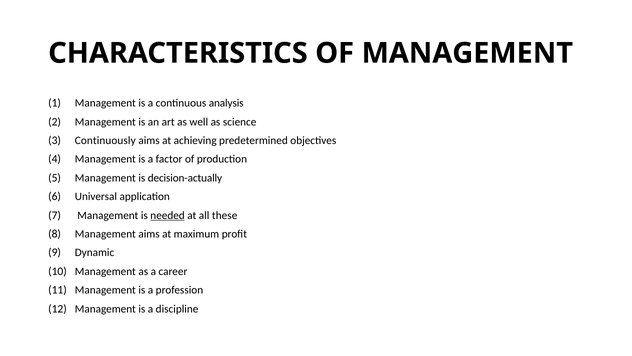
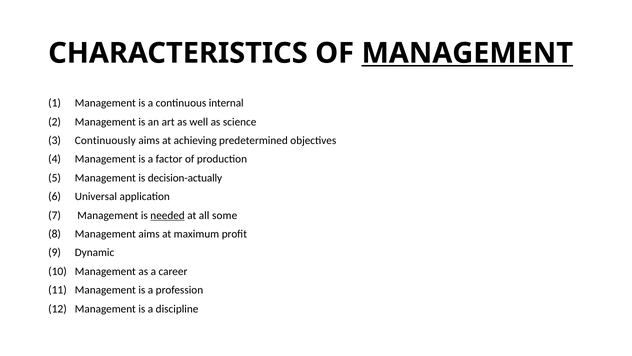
MANAGEMENT at (467, 53) underline: none -> present
analysis: analysis -> internal
these: these -> some
